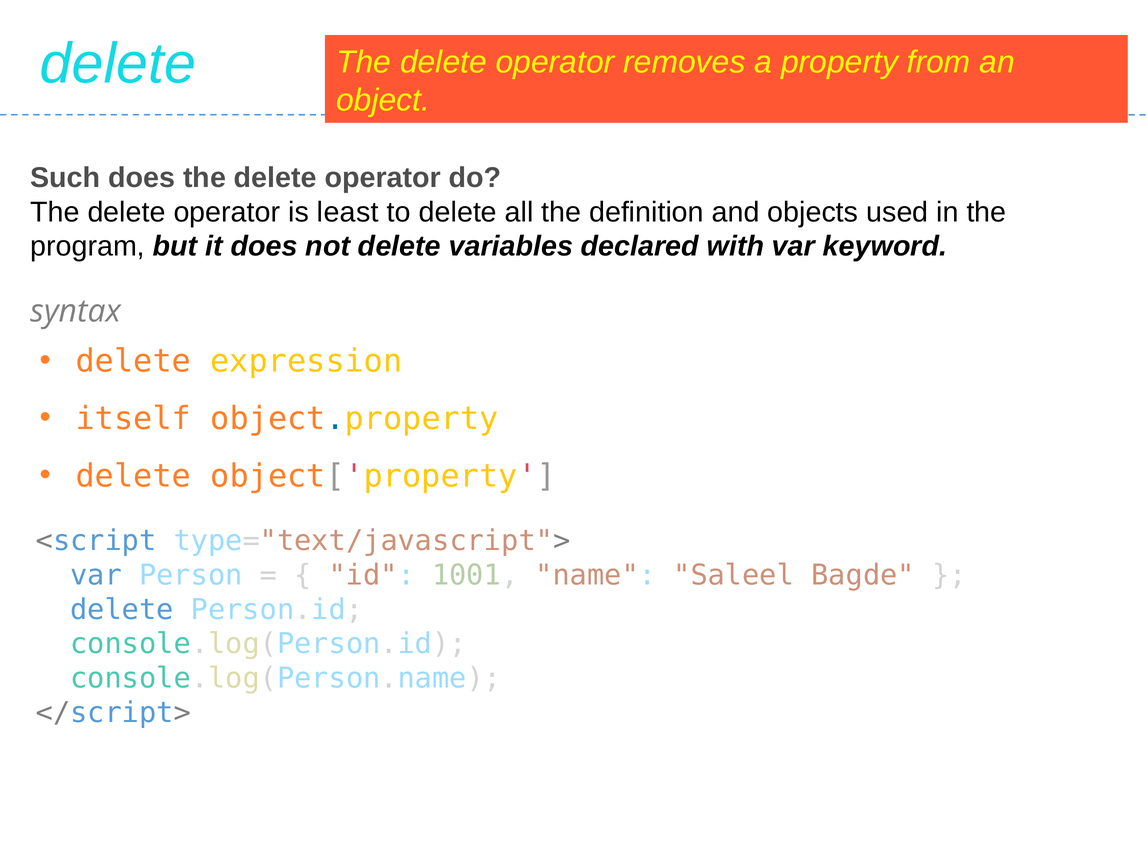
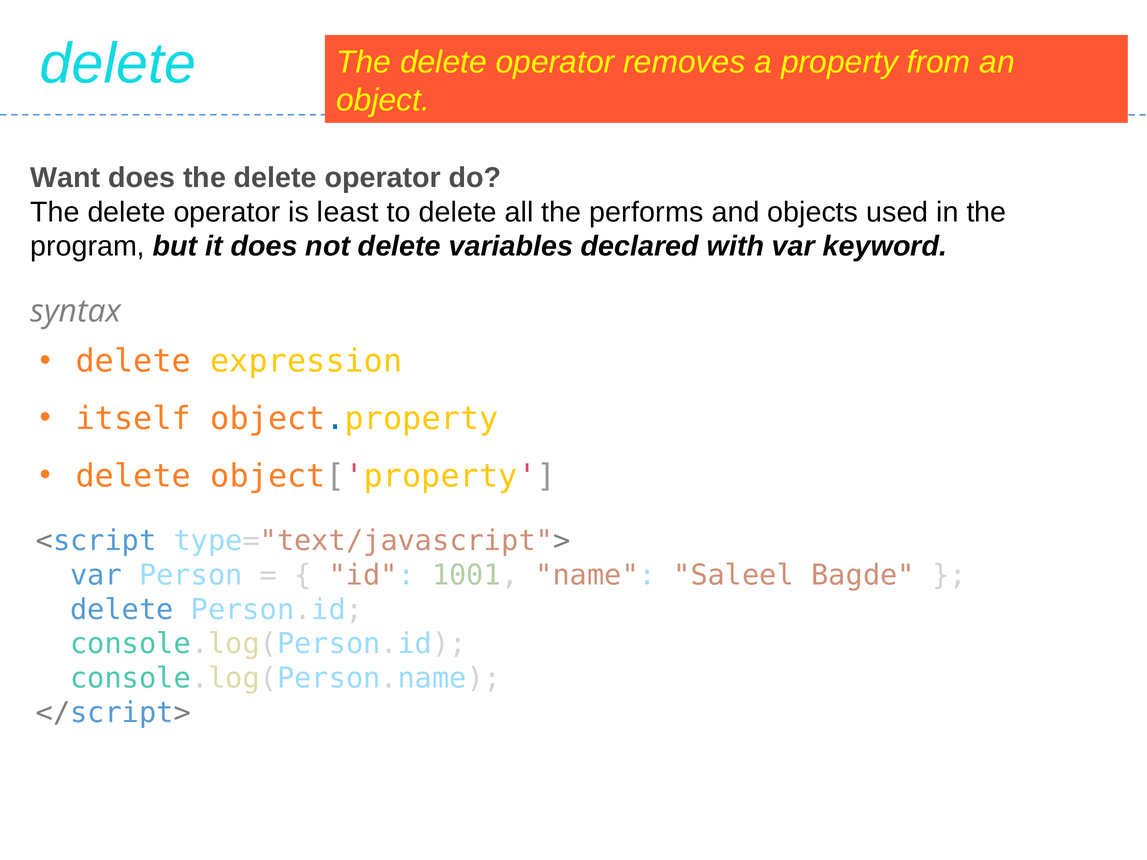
Such: Such -> Want
definition: definition -> performs
